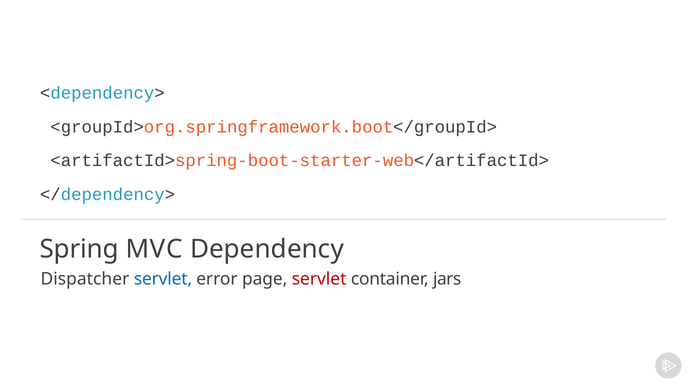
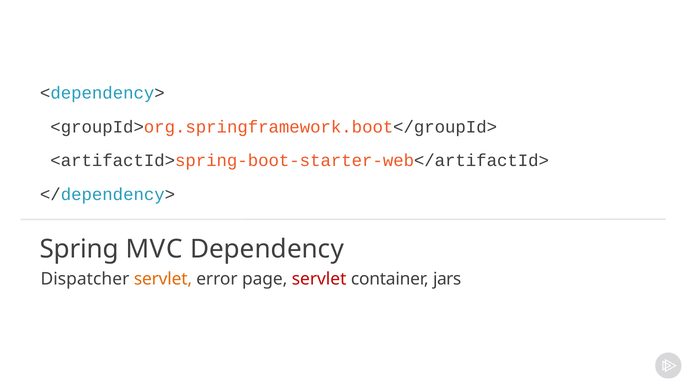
servlet at (163, 279) colour: blue -> orange
